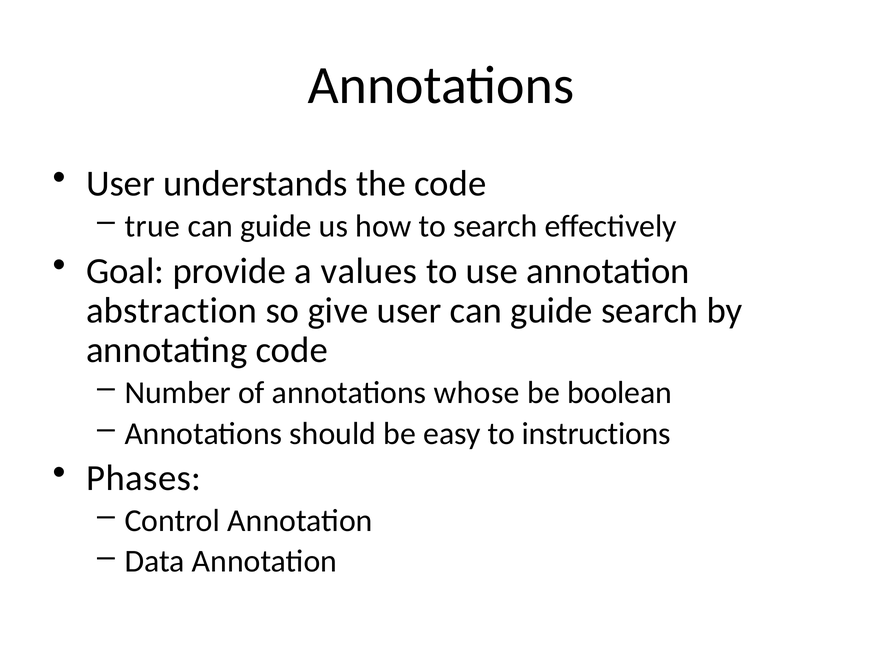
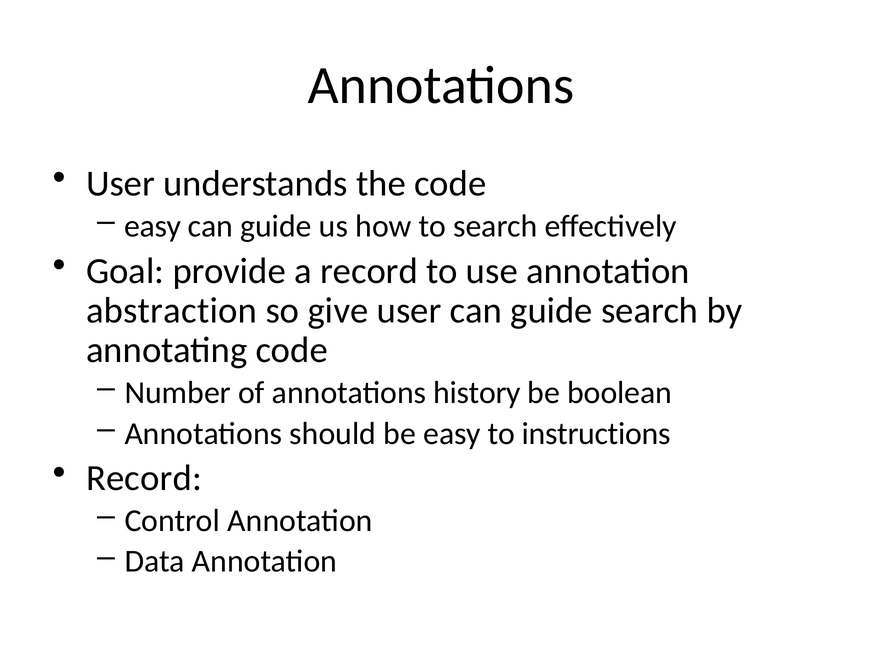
true at (152, 226): true -> easy
a values: values -> record
whose: whose -> history
Phases at (144, 478): Phases -> Record
